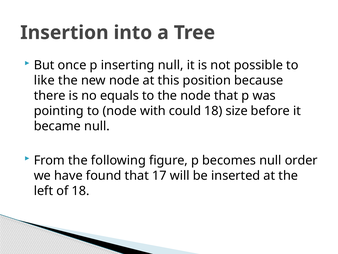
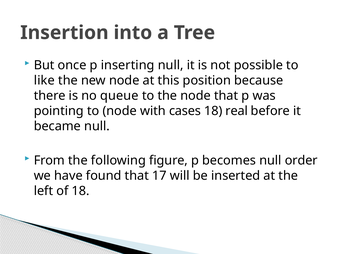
equals: equals -> queue
could: could -> cases
size: size -> real
